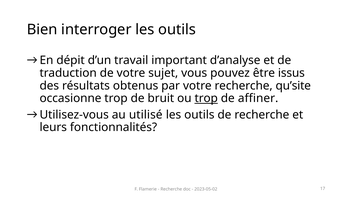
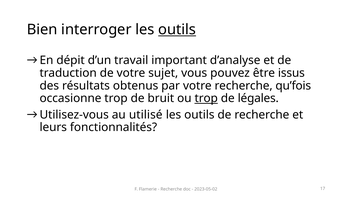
outils at (177, 30) underline: none -> present
qu’site: qu’site -> qu’fois
affiner: affiner -> légales
